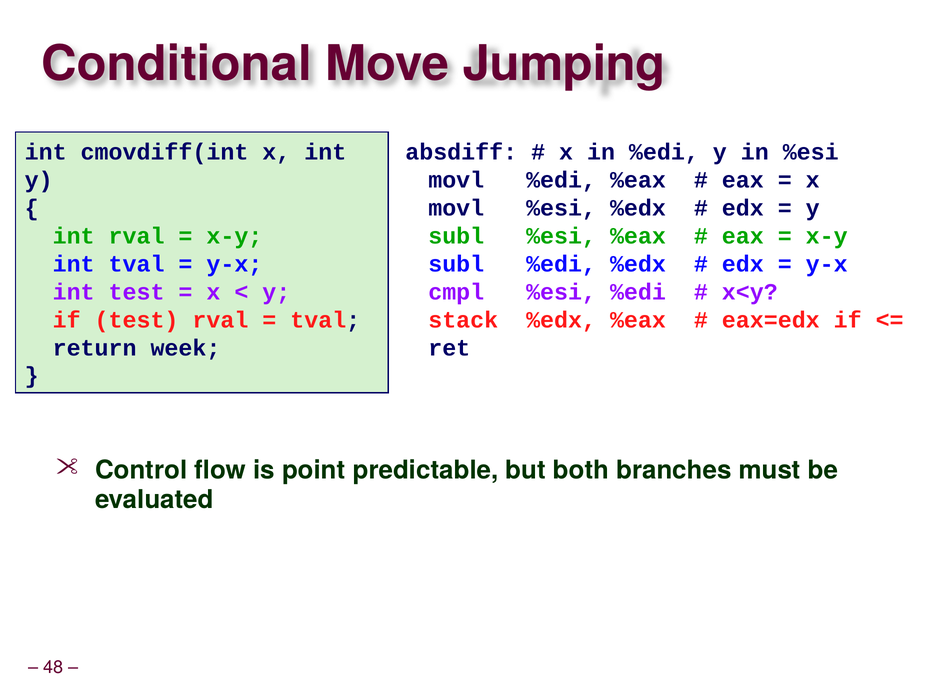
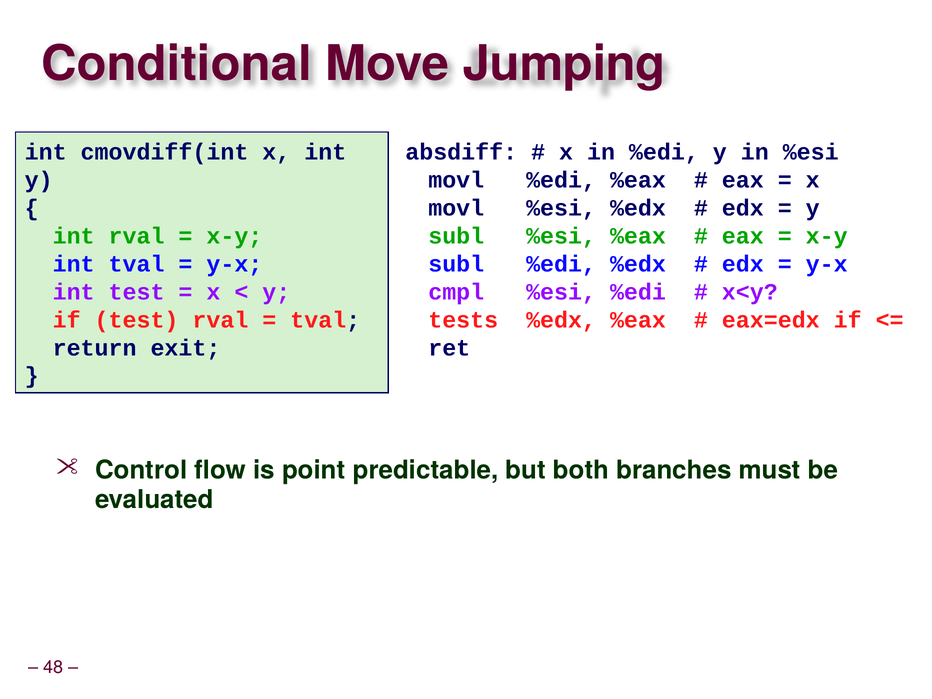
stack: stack -> tests
week: week -> exit
